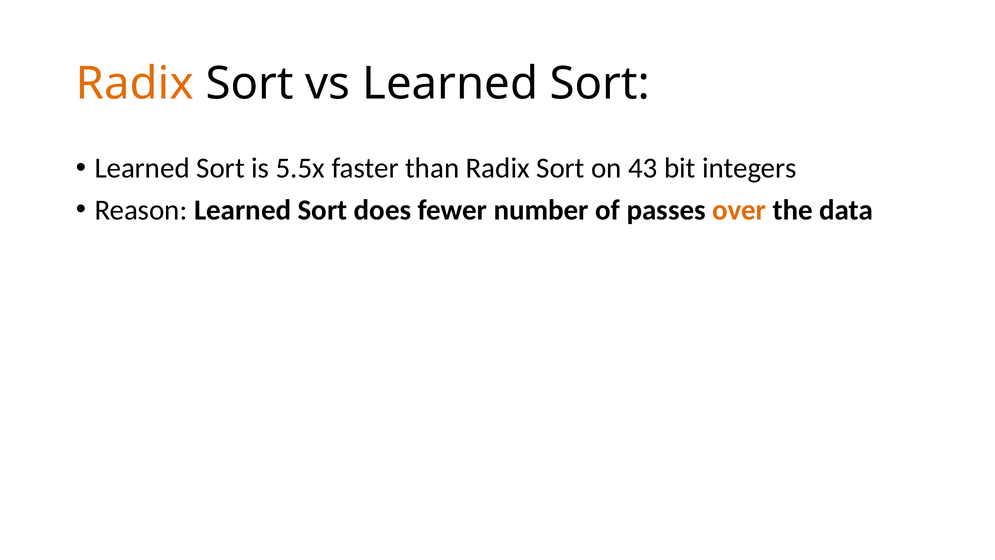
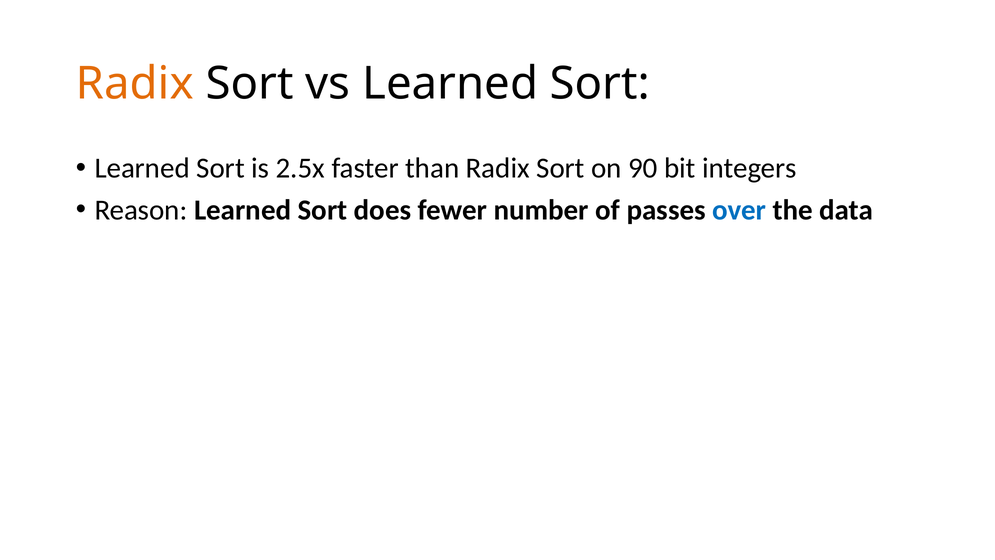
5.5x: 5.5x -> 2.5x
43: 43 -> 90
over colour: orange -> blue
